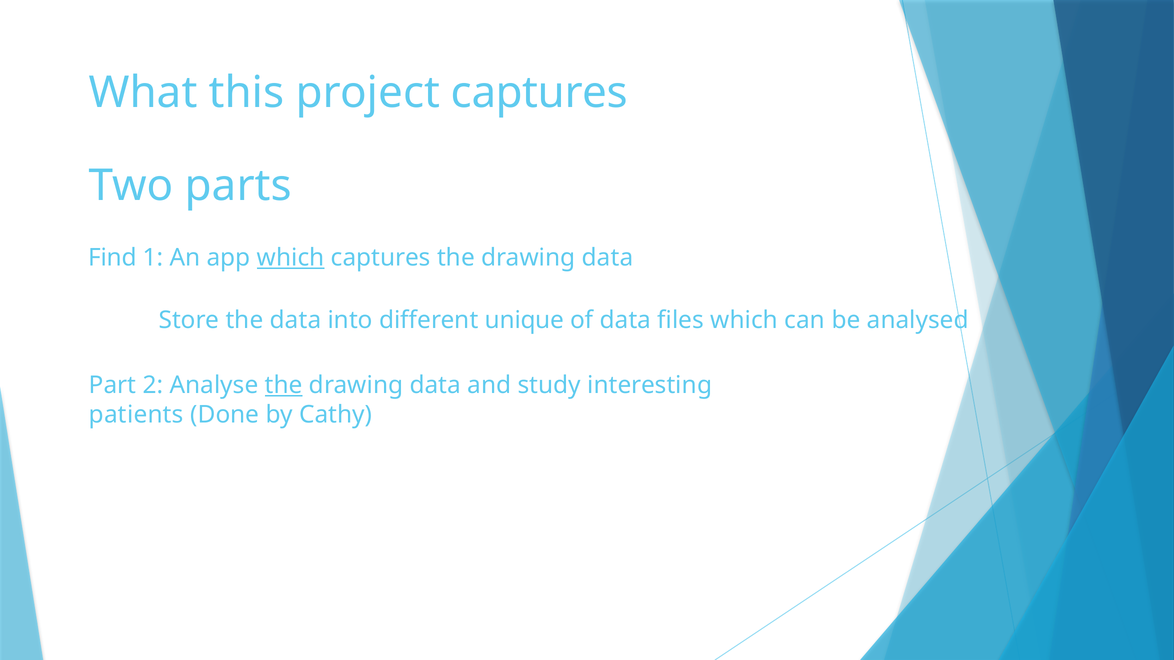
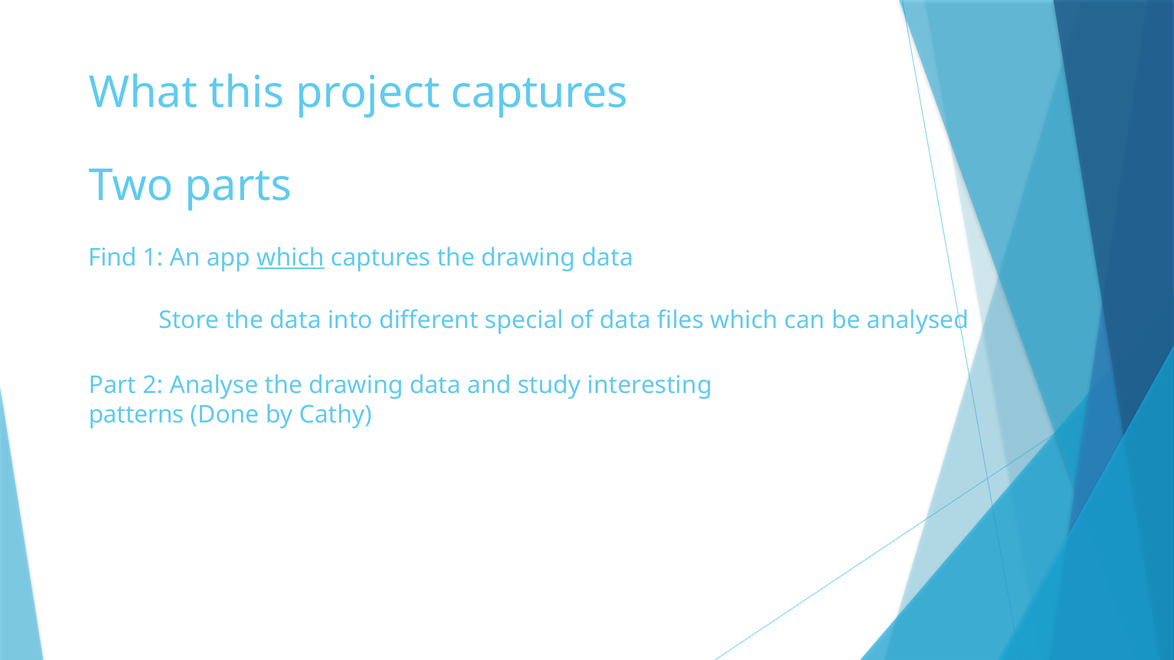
unique: unique -> special
the at (284, 385) underline: present -> none
patients: patients -> patterns
